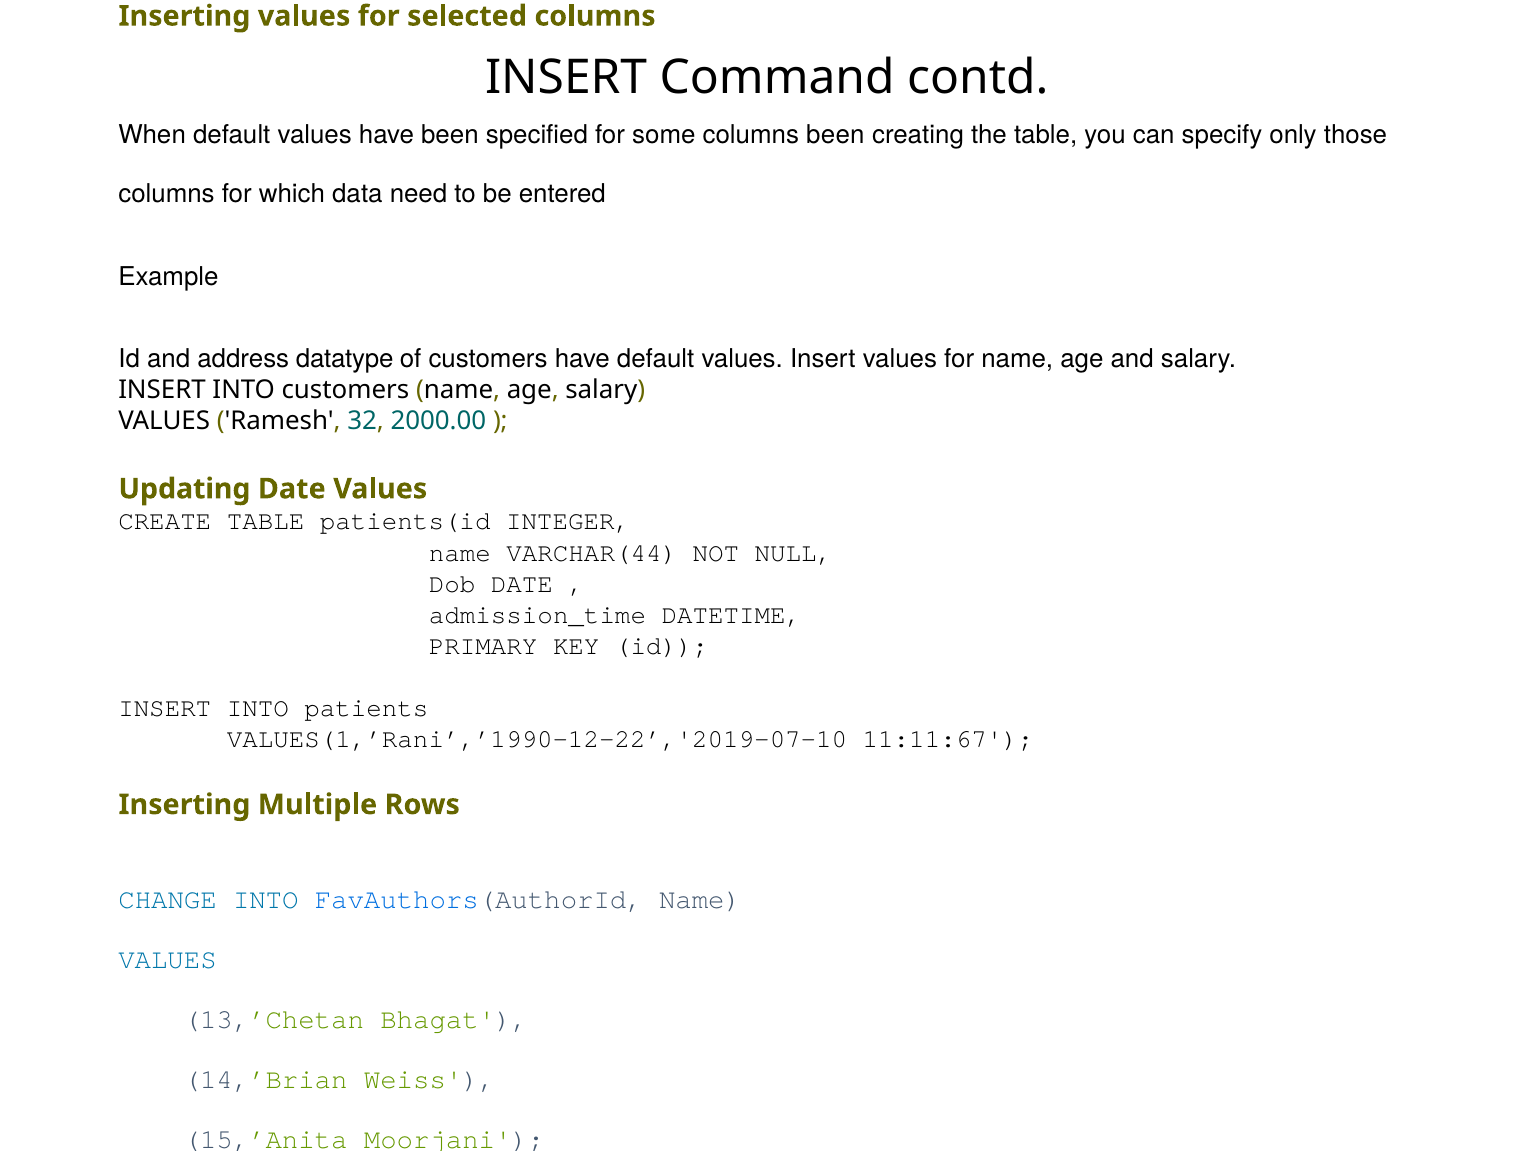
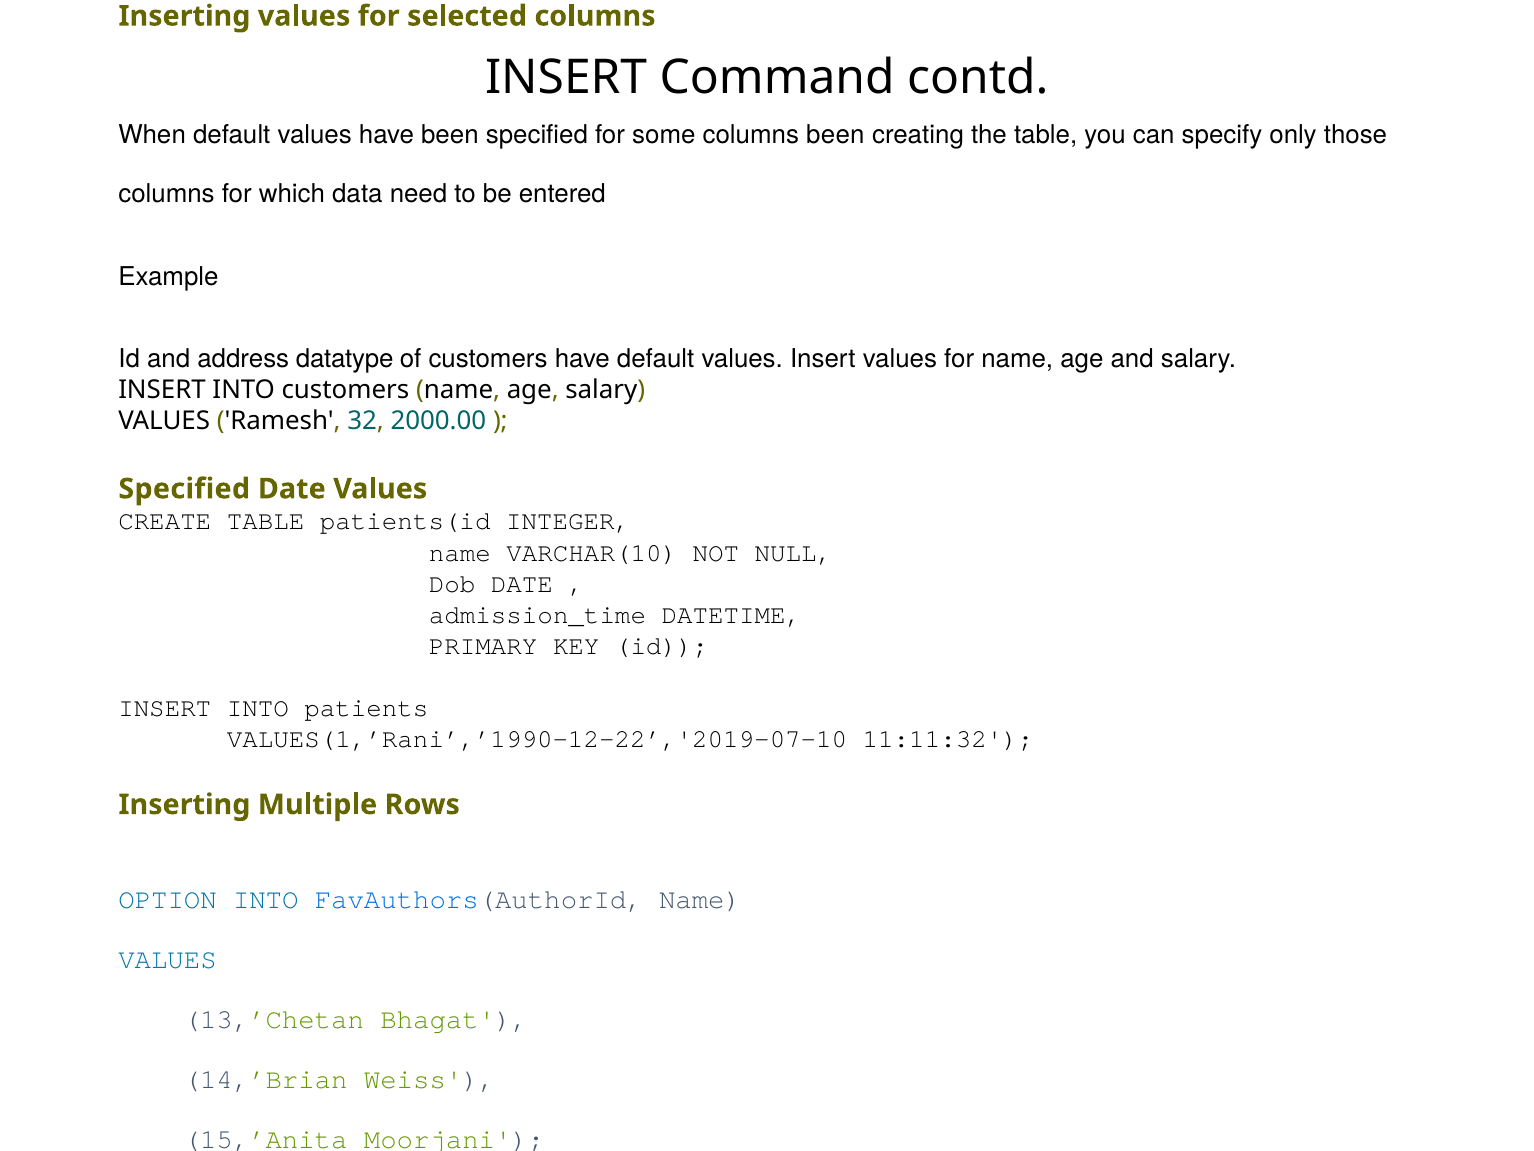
Updating at (184, 489): Updating -> Specified
VARCHAR(44: VARCHAR(44 -> VARCHAR(10
11:11:67: 11:11:67 -> 11:11:32
CHANGE: CHANGE -> OPTION
